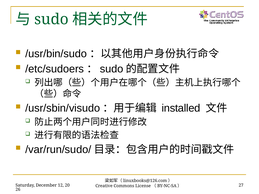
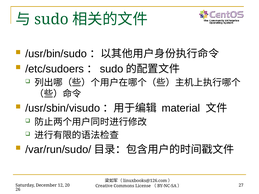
installed: installed -> material
